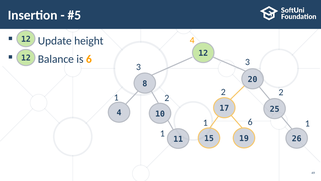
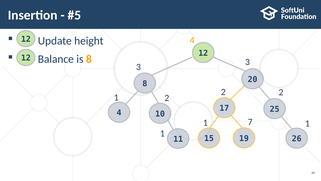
is 6: 6 -> 8
1 6: 6 -> 7
